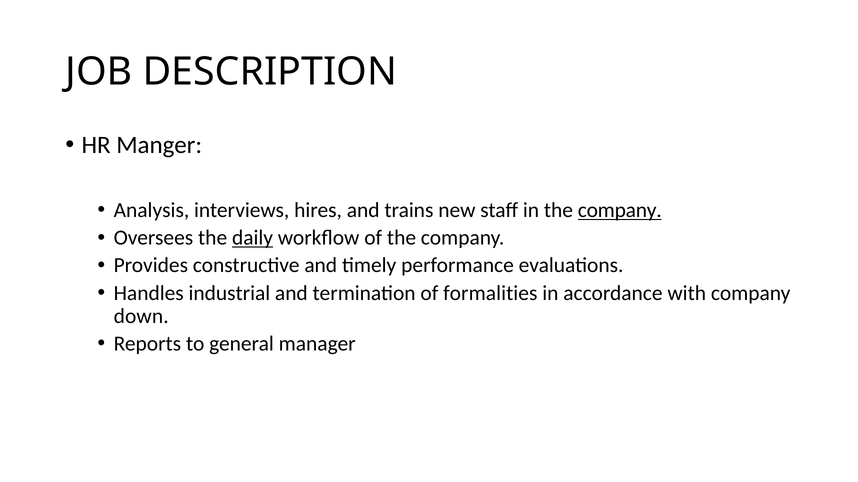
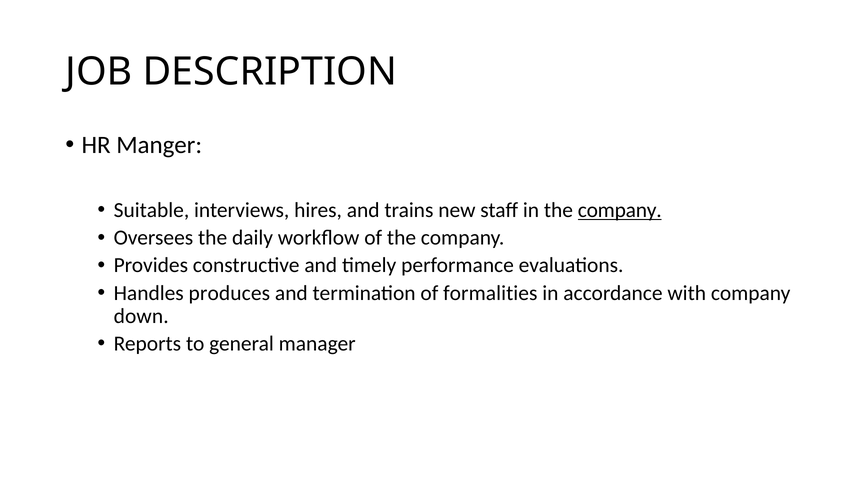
Analysis: Analysis -> Suitable
daily underline: present -> none
industrial: industrial -> produces
